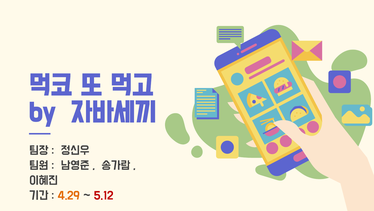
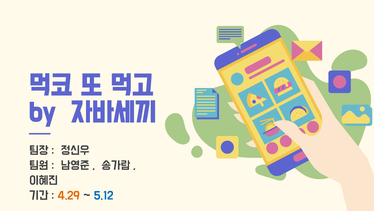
5.12 colour: red -> blue
